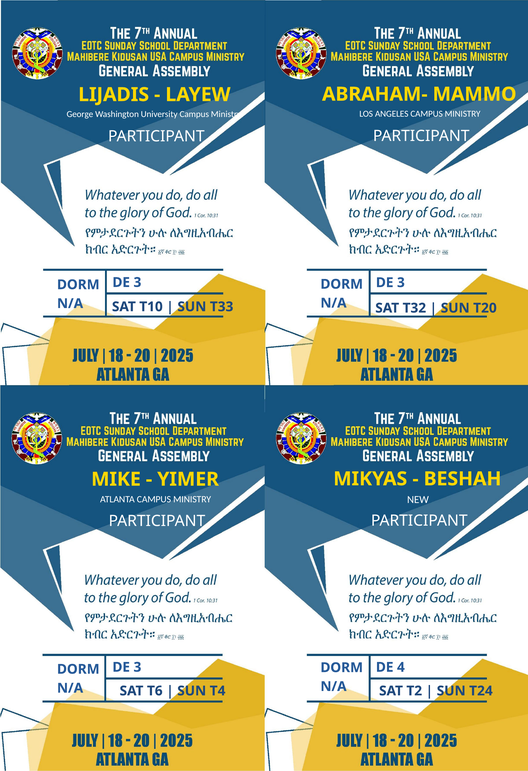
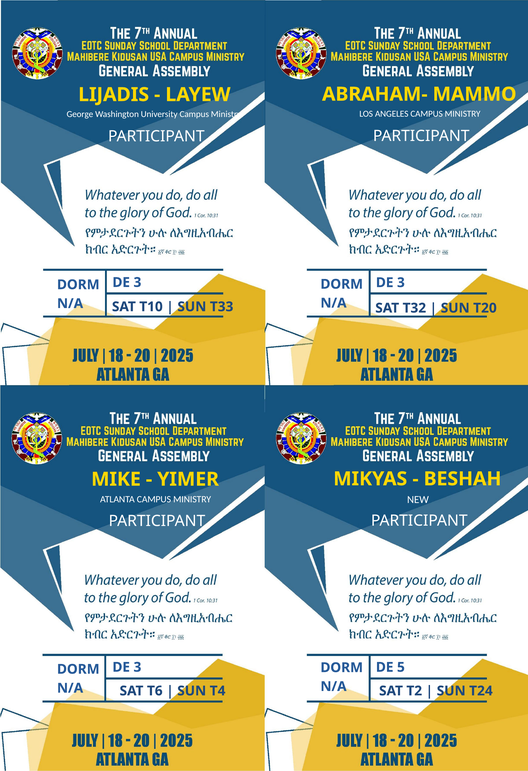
4: 4 -> 5
